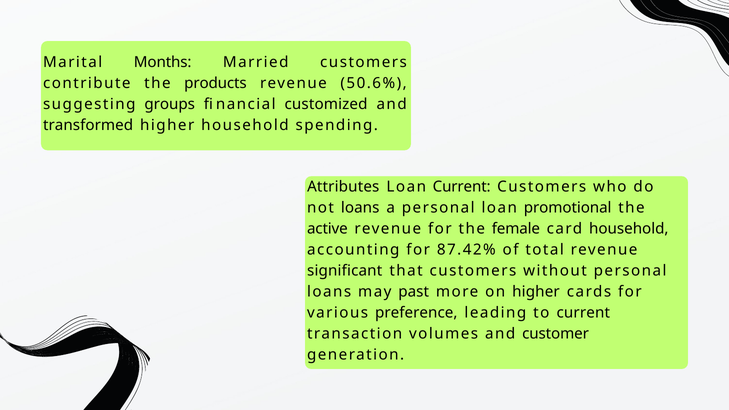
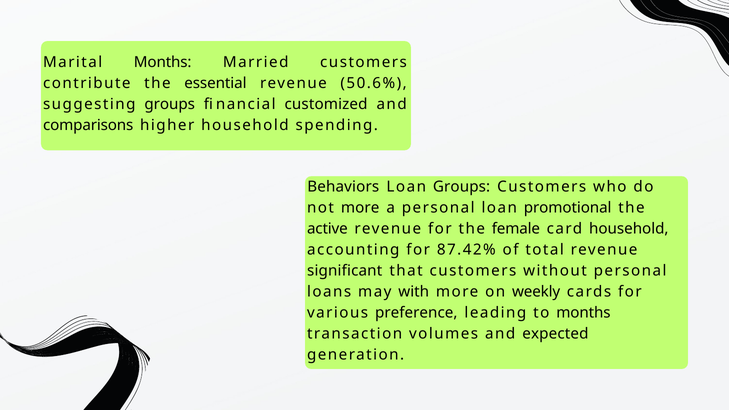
products: products -> essential
transformed: transformed -> comparisons
Attributes: Attributes -> Behaviors
Loan Current: Current -> Groups
not loans: loans -> more
past: past -> with
on higher: higher -> weekly
to current: current -> months
customer: customer -> expected
